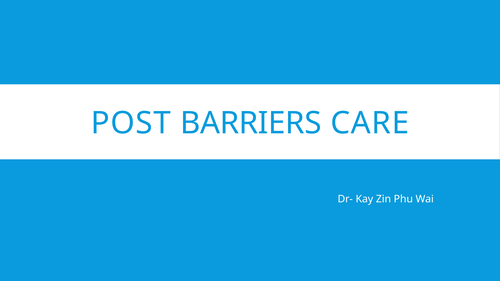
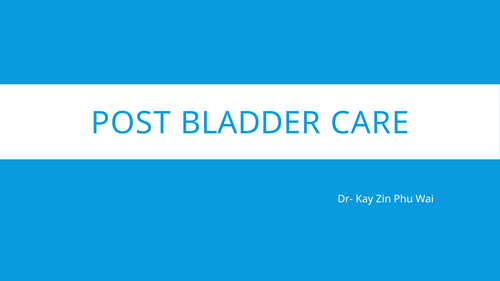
BARRIERS: BARRIERS -> BLADDER
